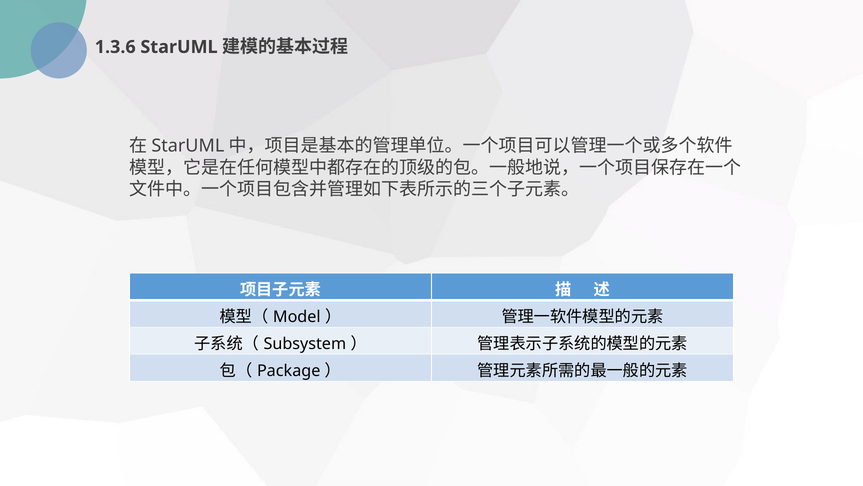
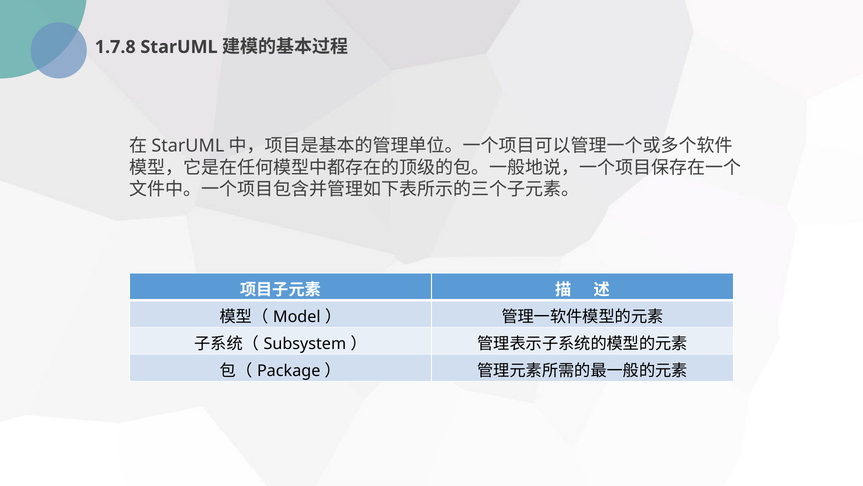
1.3.6: 1.3.6 -> 1.7.8
